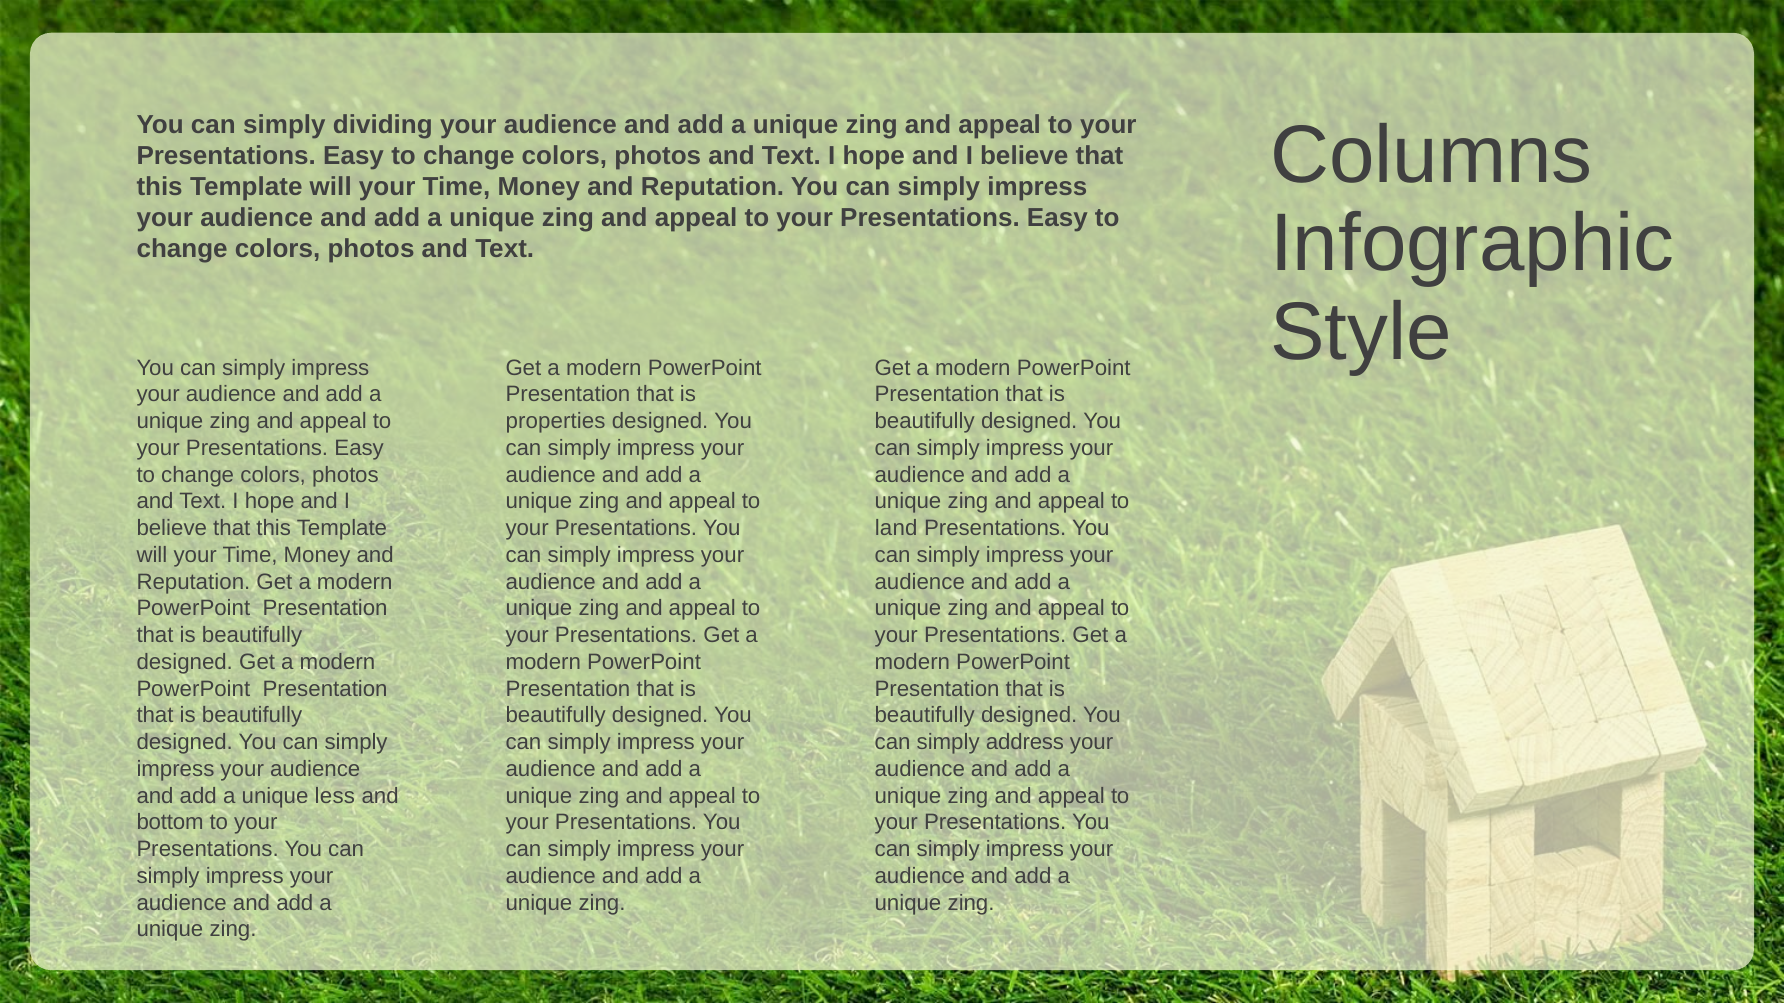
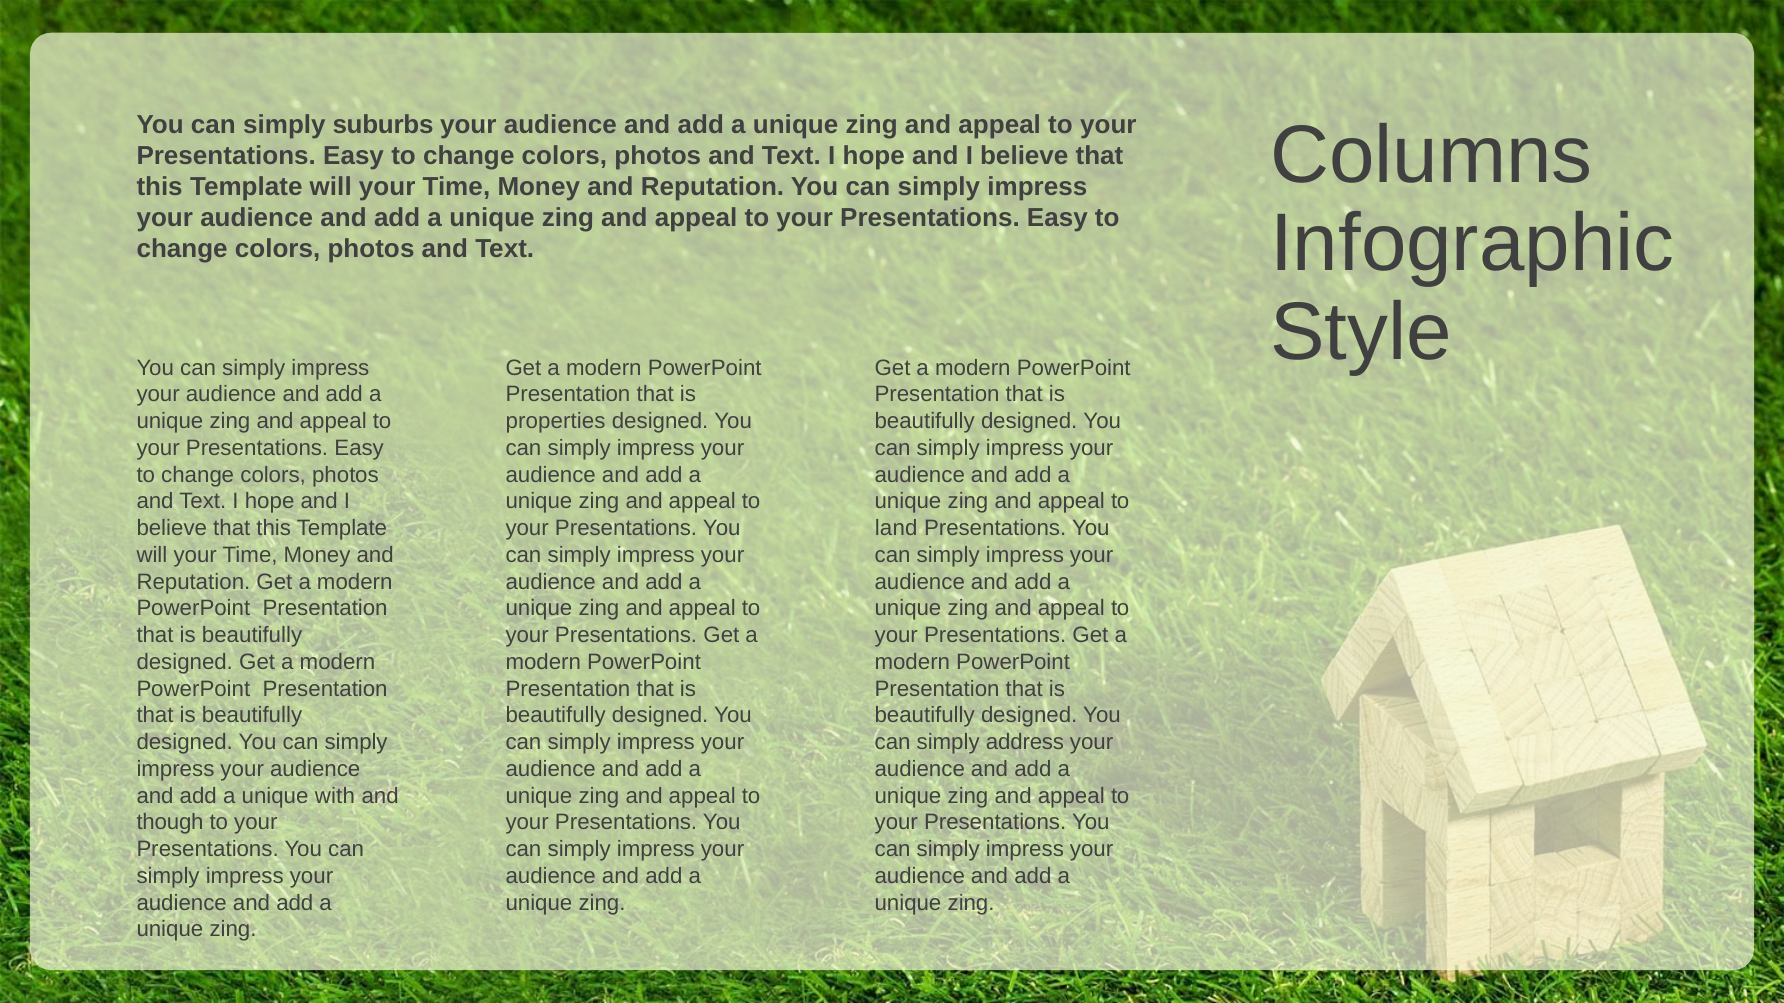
dividing: dividing -> suburbs
less: less -> with
bottom: bottom -> though
